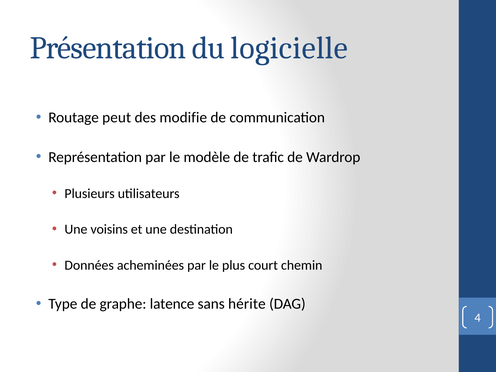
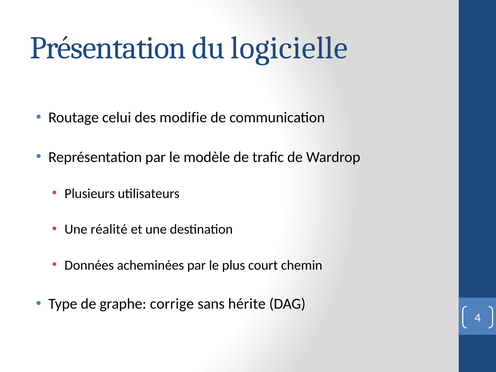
peut: peut -> celui
voisins: voisins -> réalité
latence: latence -> corrige
